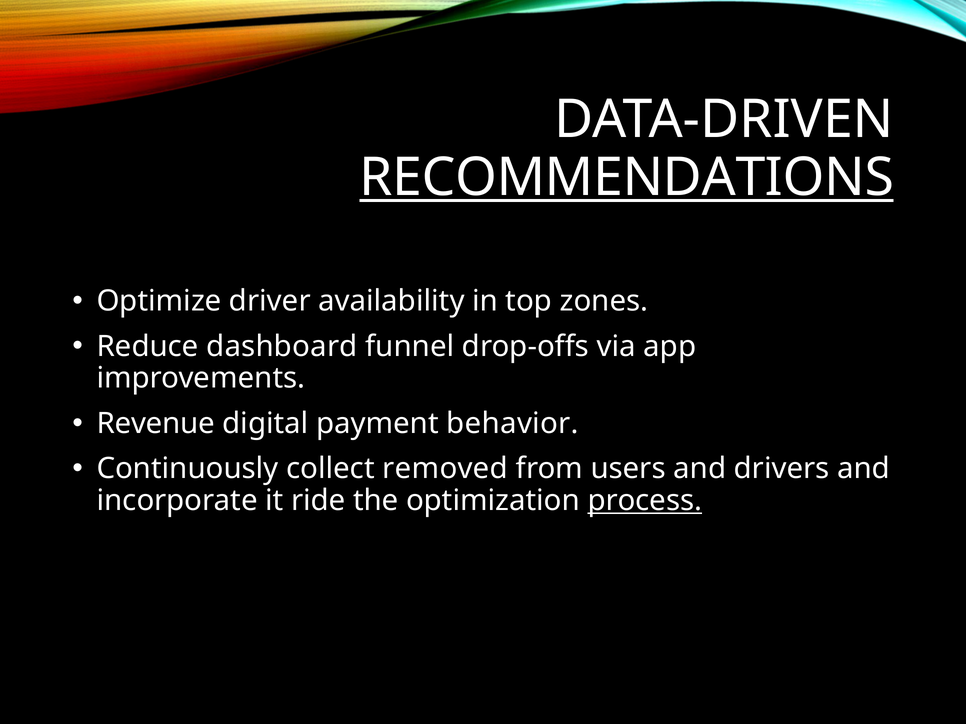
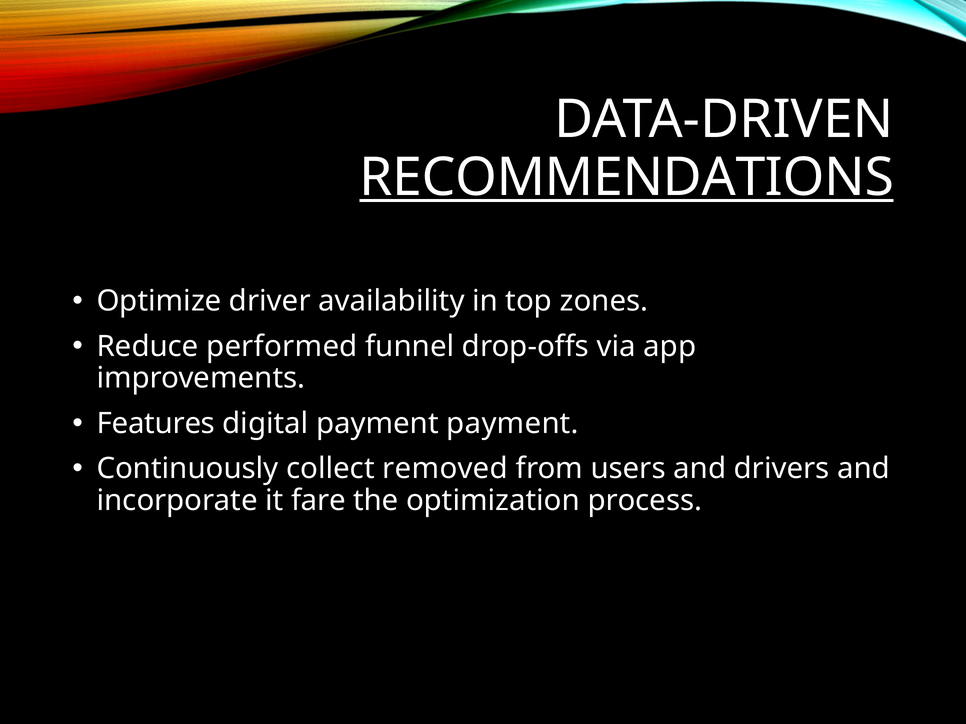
dashboard: dashboard -> performed
Revenue: Revenue -> Features
payment behavior: behavior -> payment
ride: ride -> fare
process underline: present -> none
